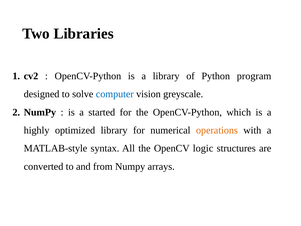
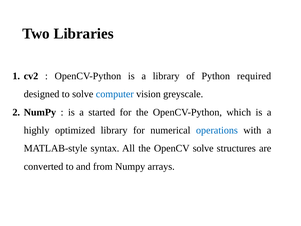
program: program -> required
operations colour: orange -> blue
OpenCV logic: logic -> solve
